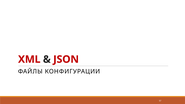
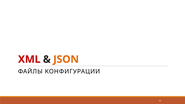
JSON colour: red -> orange
